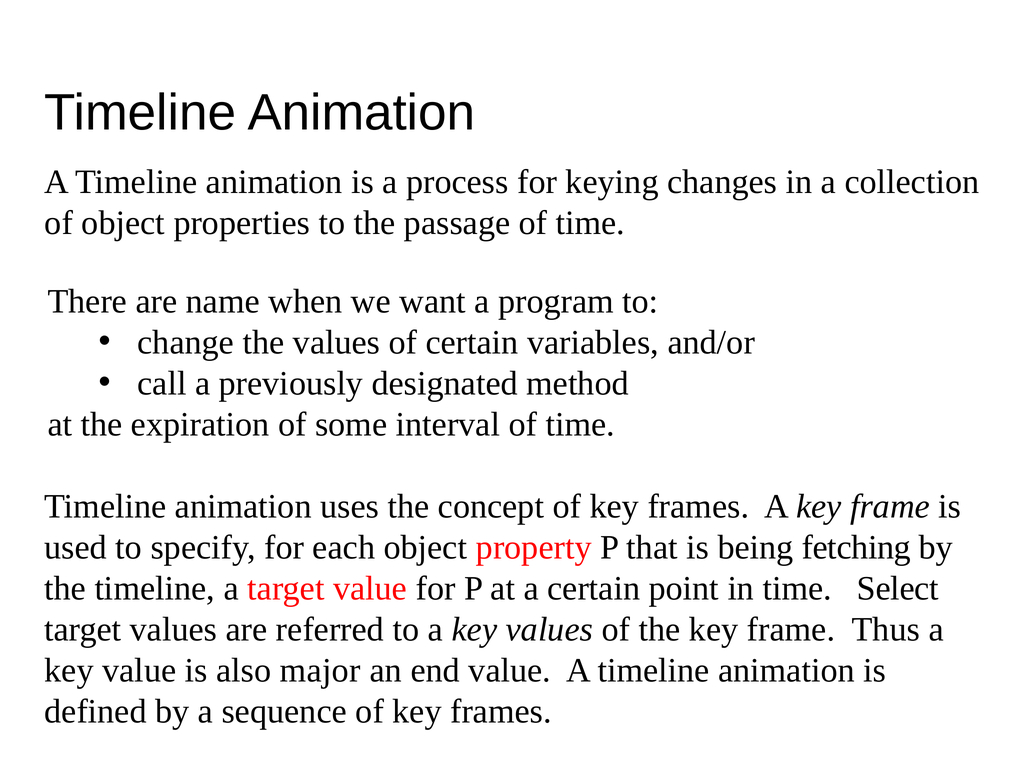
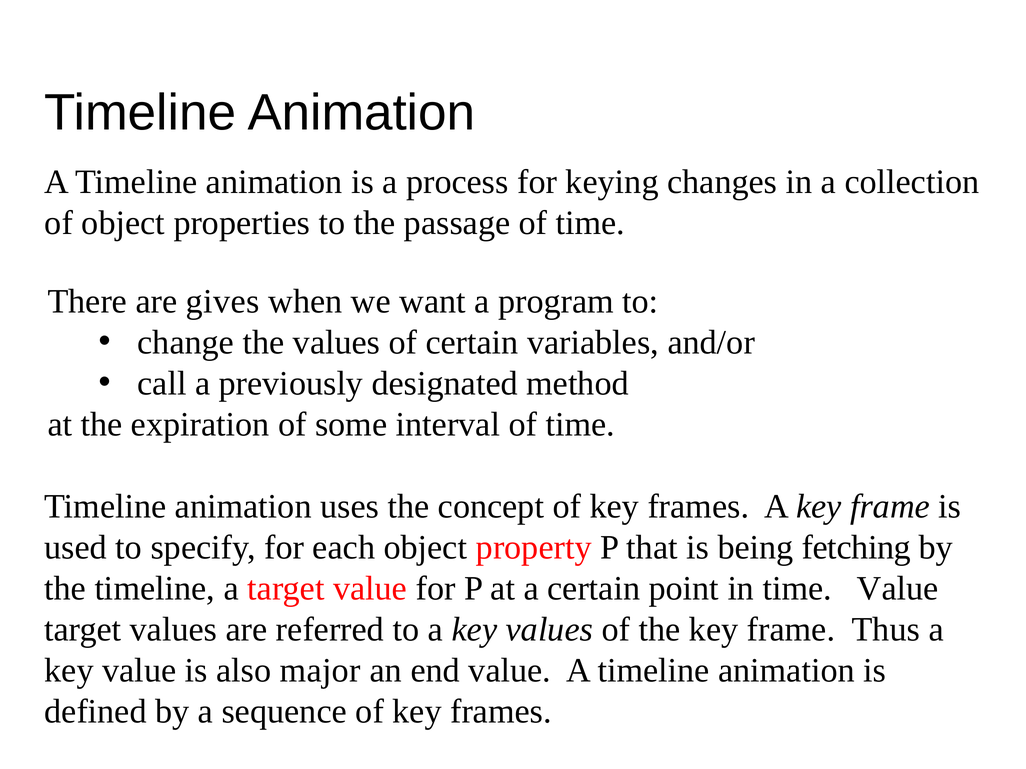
name: name -> gives
time Select: Select -> Value
